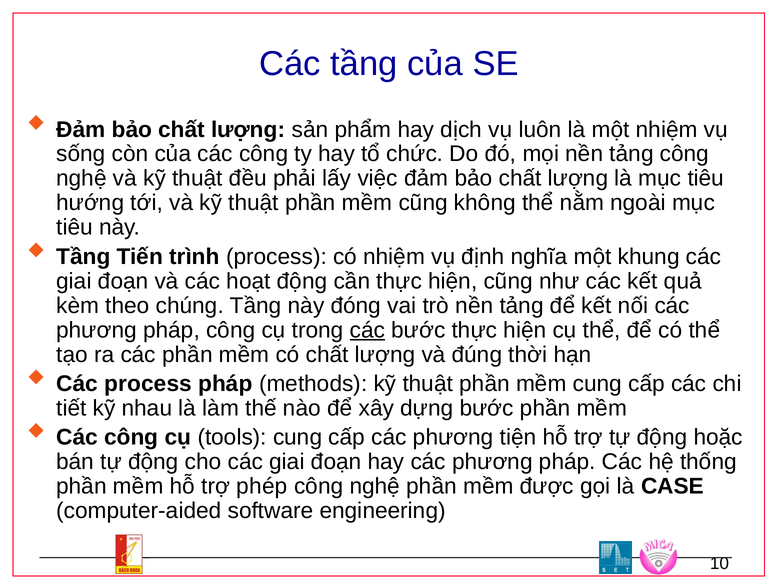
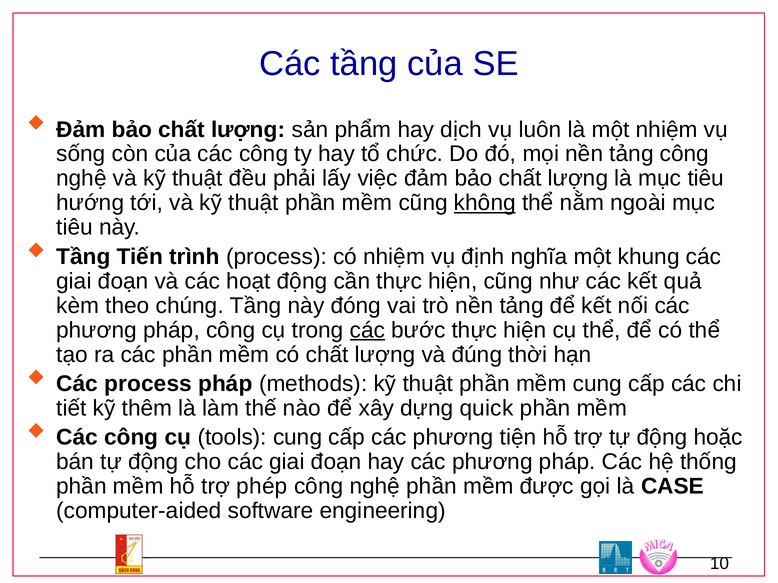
không underline: none -> present
nhau: nhau -> thêm
dựng bước: bước -> quick
